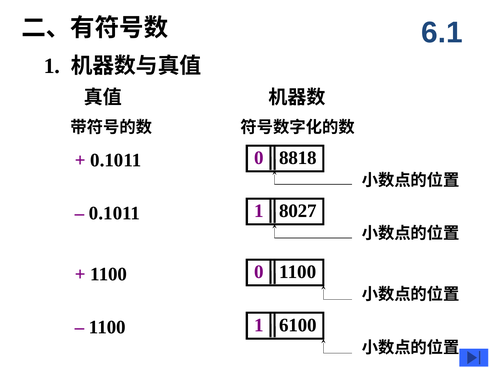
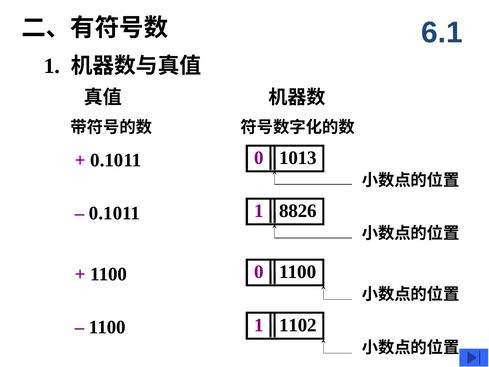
8818: 8818 -> 1013
8027: 8027 -> 8826
6100: 6100 -> 1102
